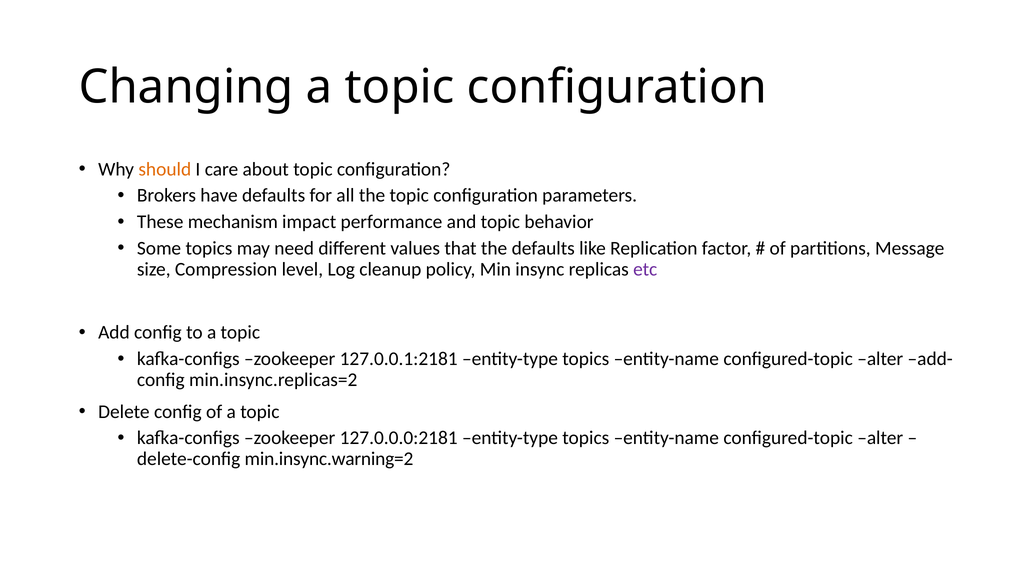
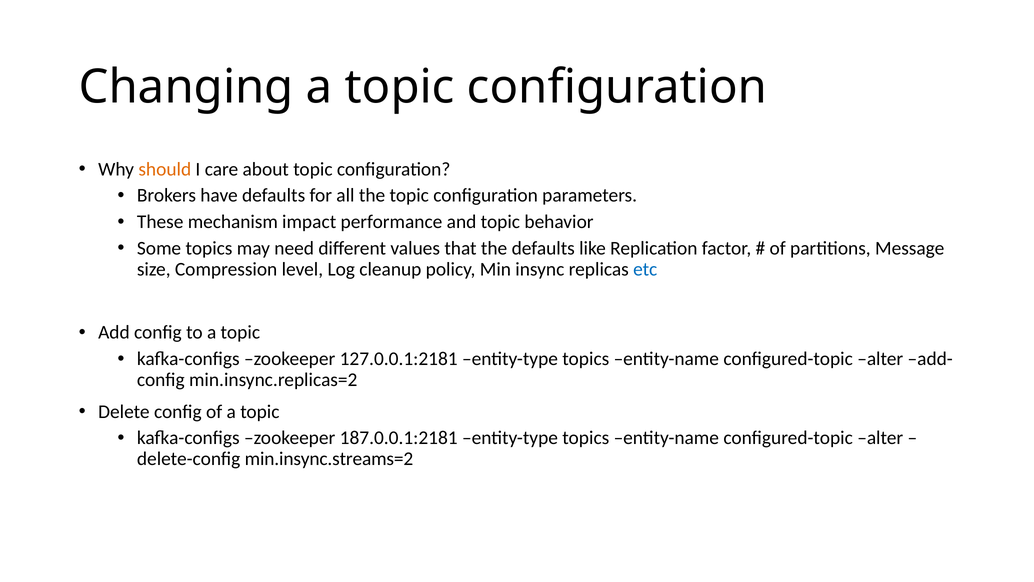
etc colour: purple -> blue
127.0.0.0:2181: 127.0.0.0:2181 -> 187.0.0.1:2181
min.insync.warning=2: min.insync.warning=2 -> min.insync.streams=2
